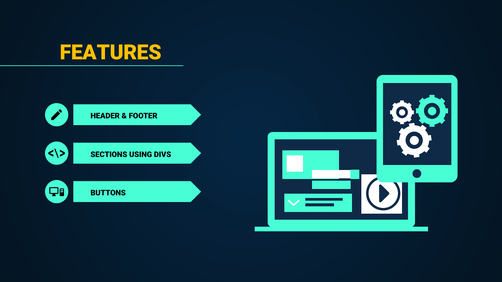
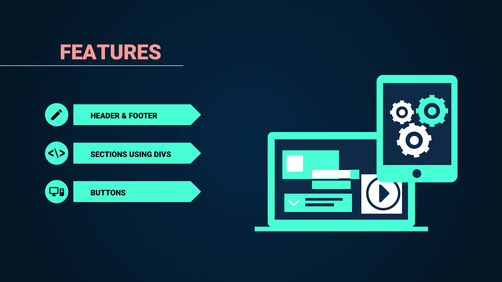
FEATURES colour: yellow -> pink
